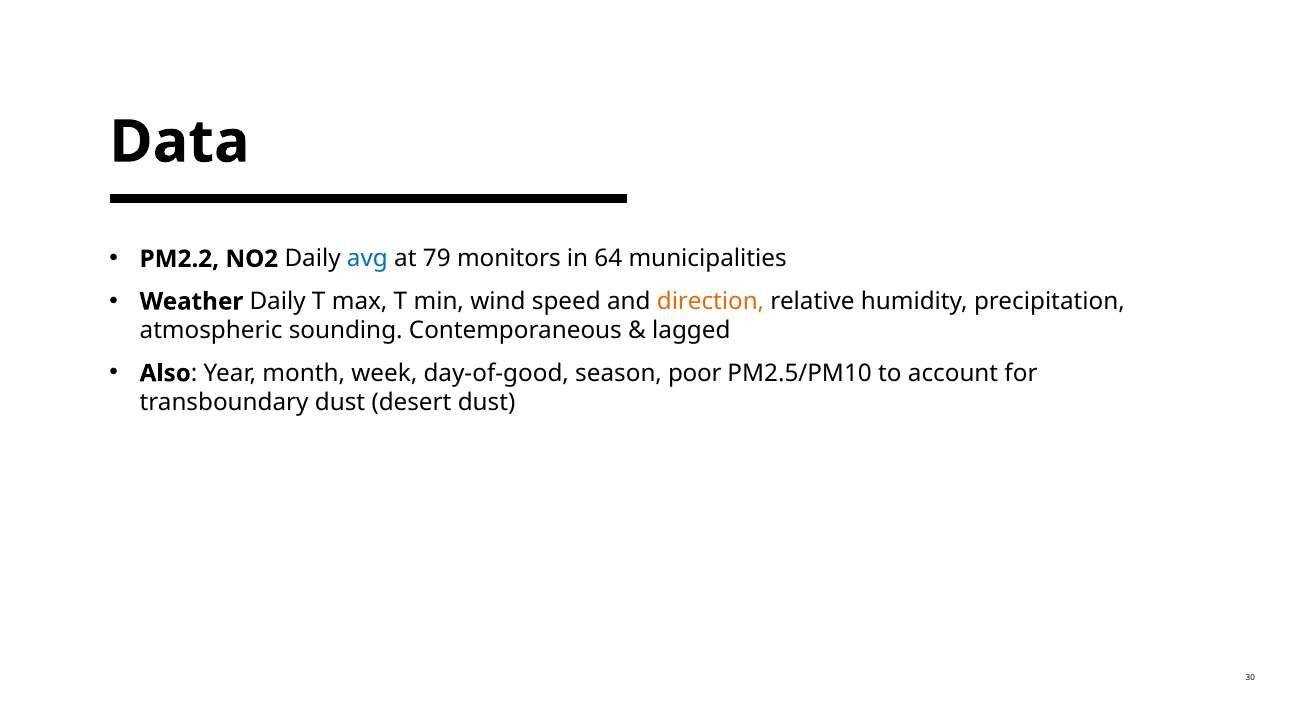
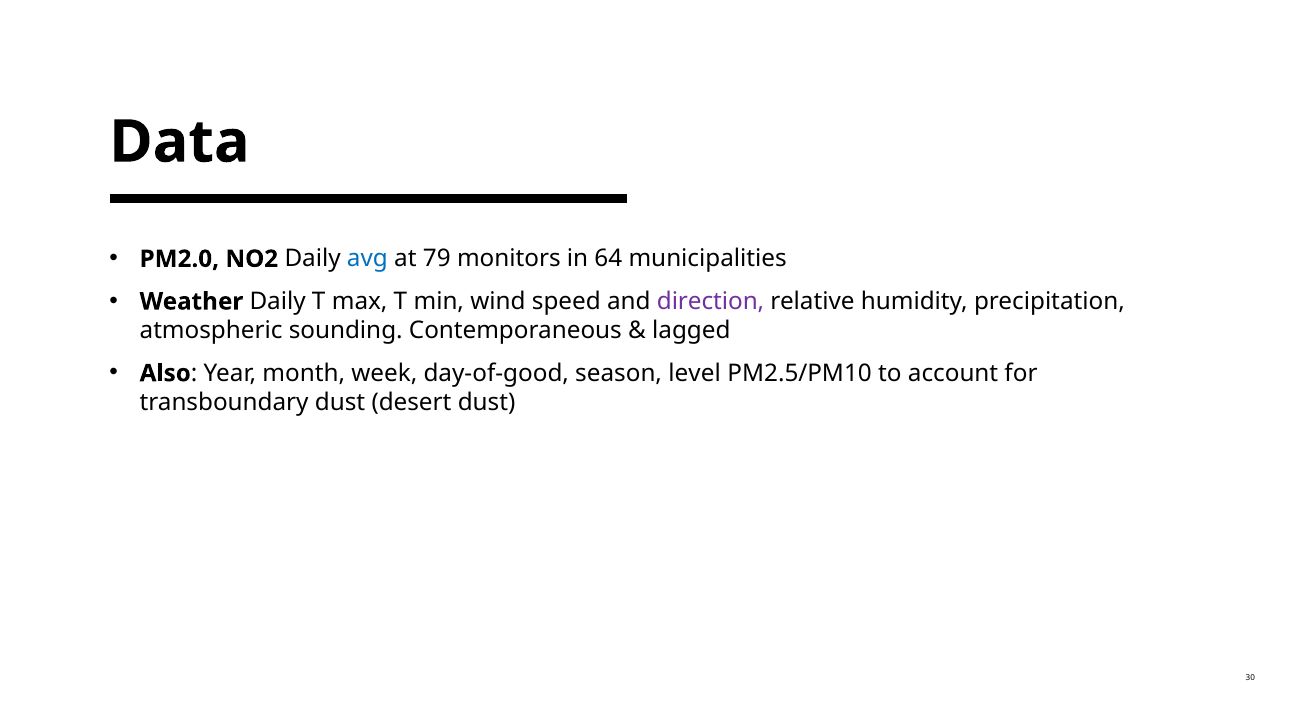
PM2.2: PM2.2 -> PM2.0
direction colour: orange -> purple
poor: poor -> level
